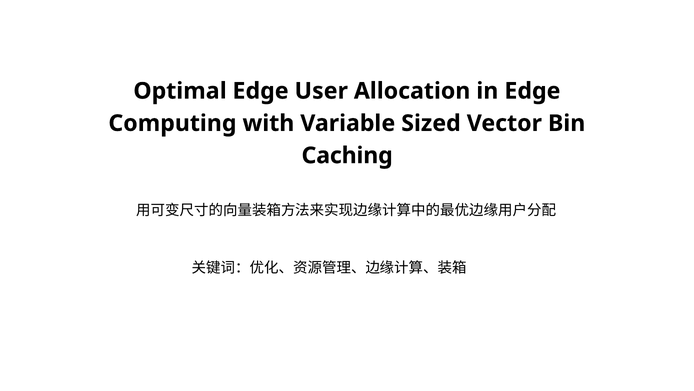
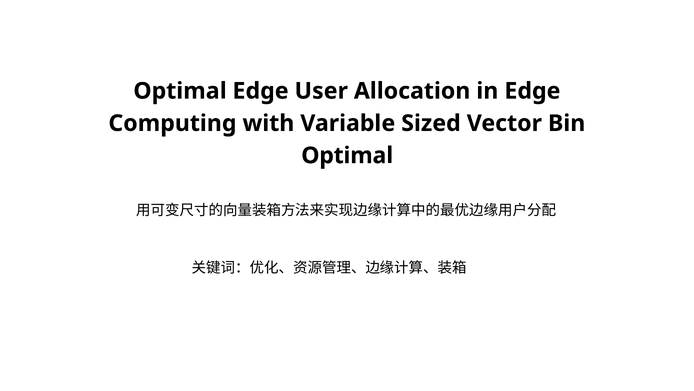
Caching at (347, 155): Caching -> Optimal
